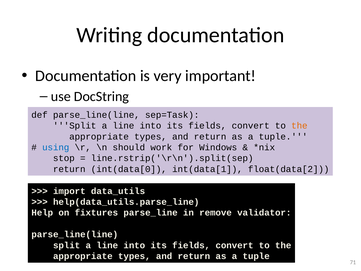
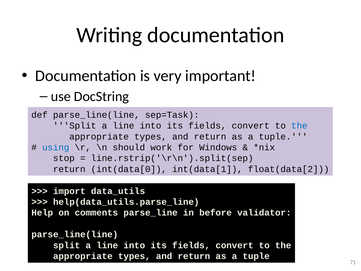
the at (299, 126) colour: orange -> blue
fixtures: fixtures -> comments
remove: remove -> before
